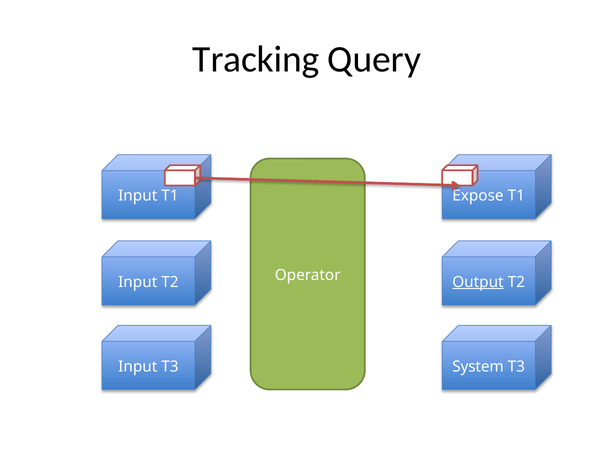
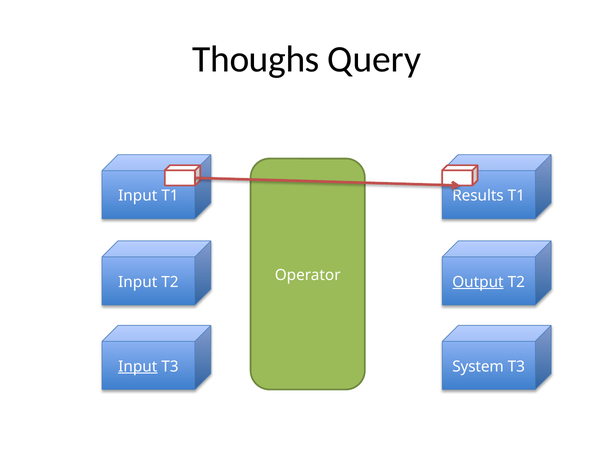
Tracking: Tracking -> Thoughs
Expose: Expose -> Results
Input at (138, 366) underline: none -> present
